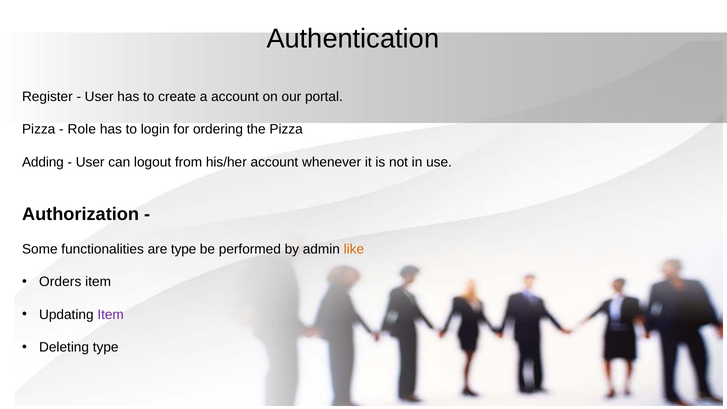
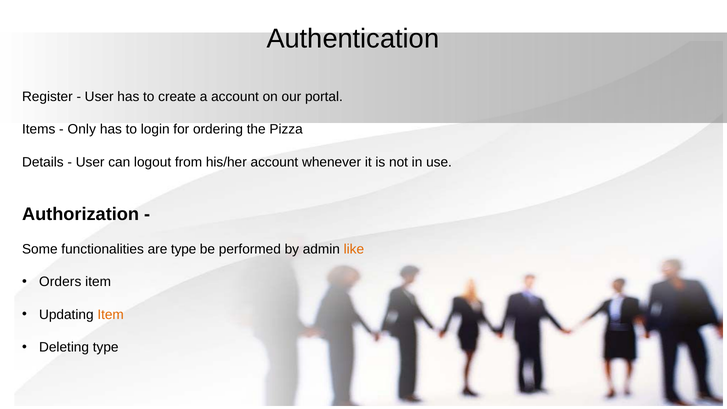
Pizza at (39, 129): Pizza -> Items
Role: Role -> Only
Adding: Adding -> Details
Item at (111, 315) colour: purple -> orange
